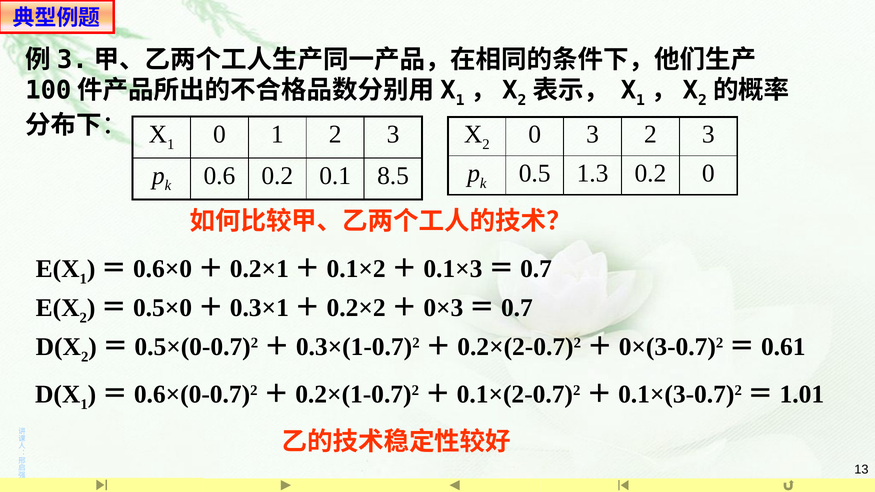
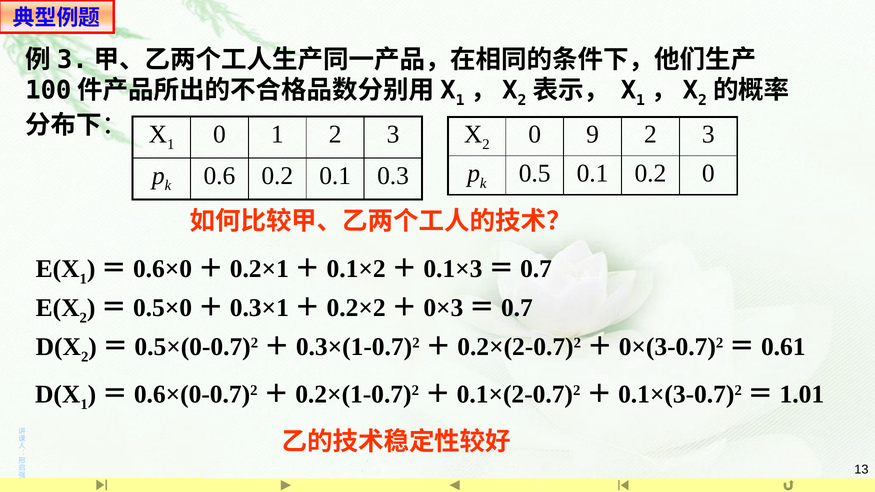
0 3: 3 -> 9
0.5 1.3: 1.3 -> 0.1
8.5: 8.5 -> 0.3
